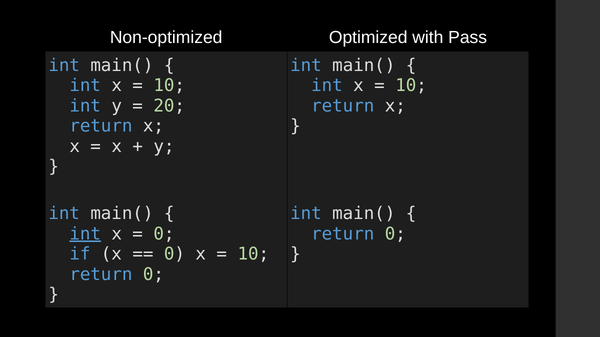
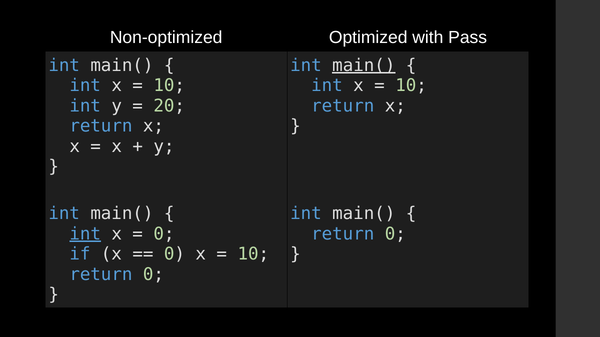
main( at (364, 65) underline: none -> present
